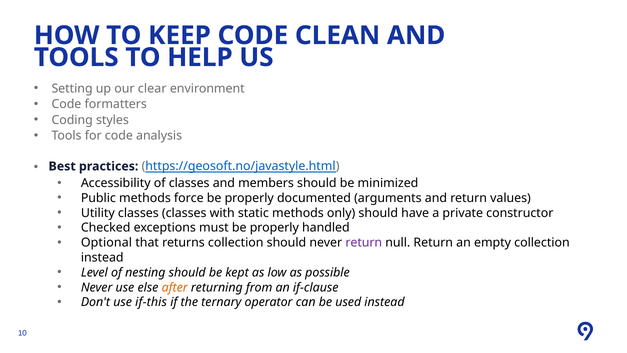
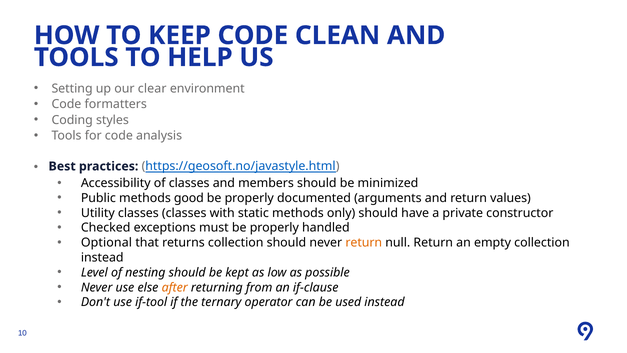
force: force -> good
return at (364, 243) colour: purple -> orange
if-this: if-this -> if-tool
